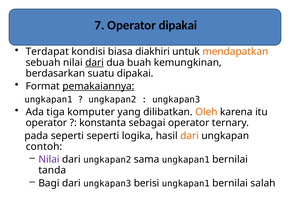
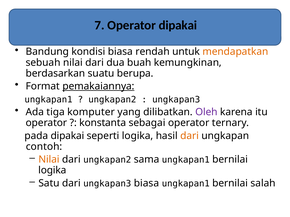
Terdapat: Terdapat -> Bandung
diakhiri: diakhiri -> rendah
dari at (95, 63) underline: present -> none
suatu dipakai: dipakai -> berupa
Oleh colour: orange -> purple
pada seperti: seperti -> dipakai
Nilai at (49, 160) colour: purple -> orange
tanda at (52, 171): tanda -> logika
Bagi: Bagi -> Satu
ungkapan3 berisi: berisi -> biasa
